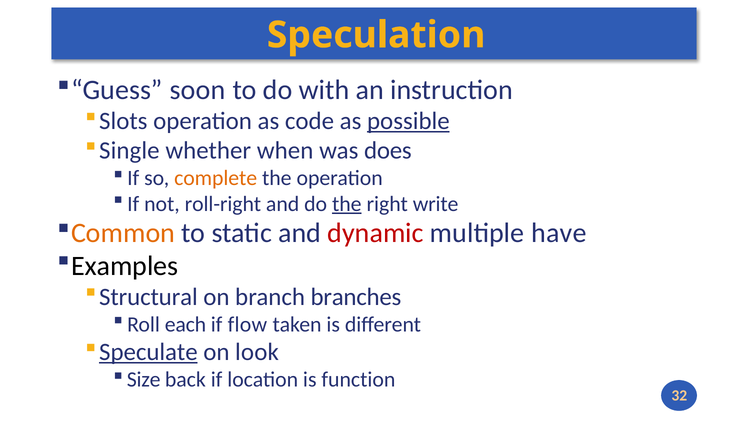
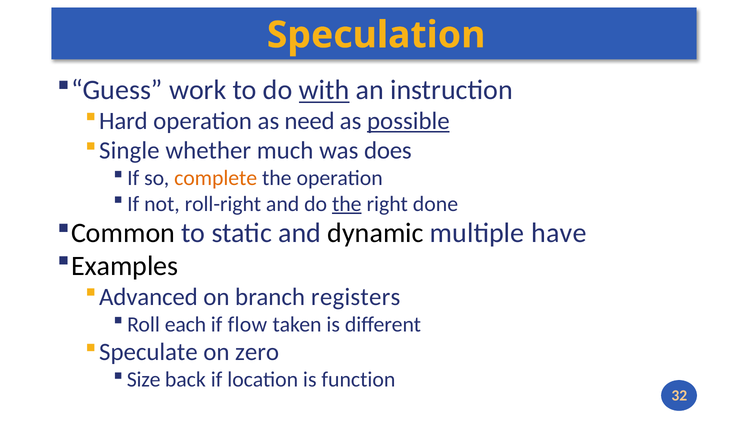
soon: soon -> work
with underline: none -> present
Slots: Slots -> Hard
code: code -> need
when: when -> much
write: write -> done
Common colour: orange -> black
dynamic colour: red -> black
Structural: Structural -> Advanced
branches: branches -> registers
Speculate underline: present -> none
look: look -> zero
